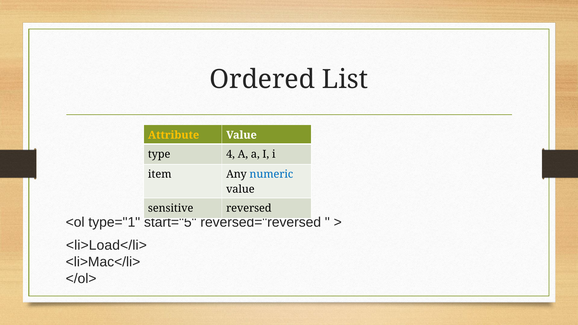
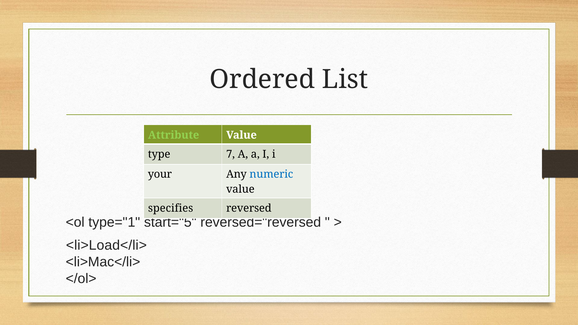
Attribute colour: yellow -> light green
4: 4 -> 7
item: item -> your
sensitive: sensitive -> specifies
